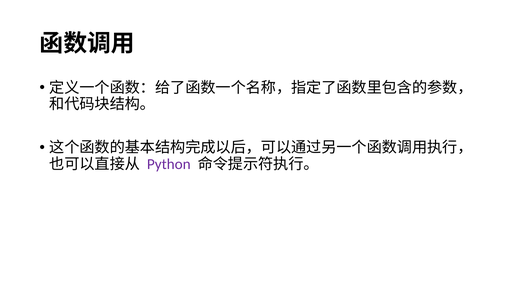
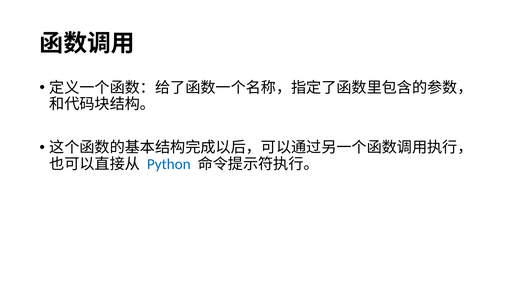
Python colour: purple -> blue
